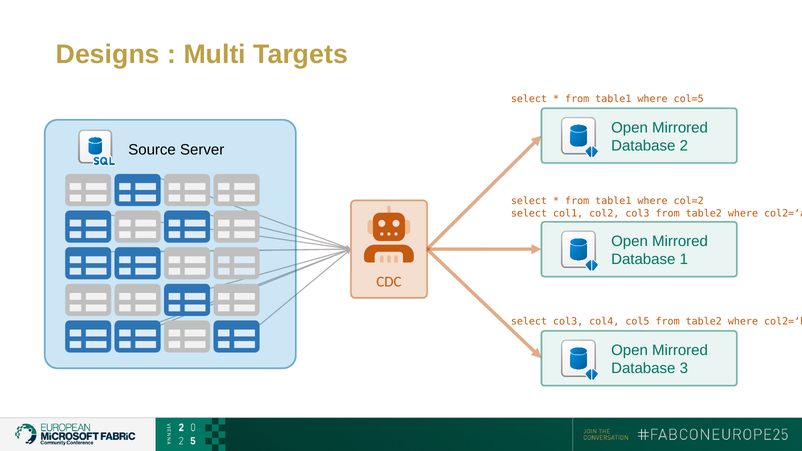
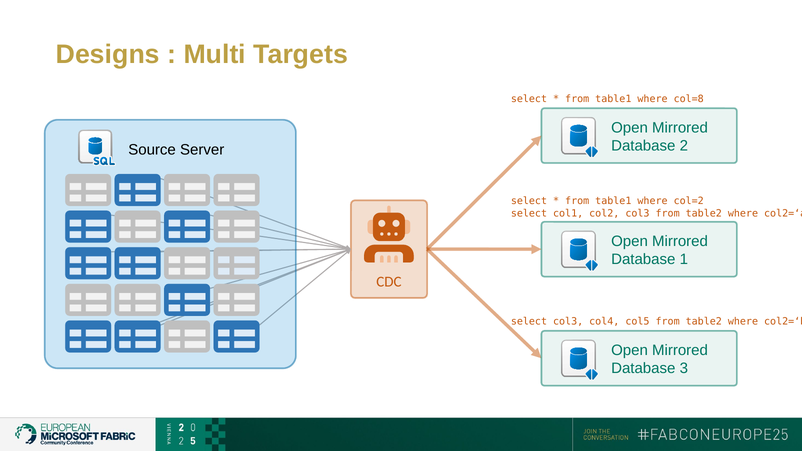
col=5: col=5 -> col=8
